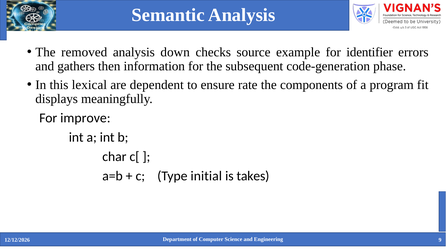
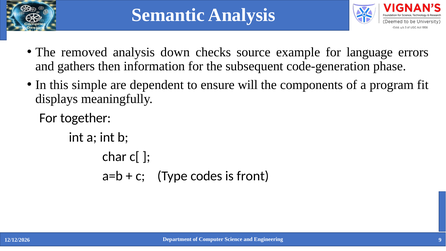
identifier: identifier -> language
lexical: lexical -> simple
rate: rate -> will
improve: improve -> together
initial: initial -> codes
takes: takes -> front
